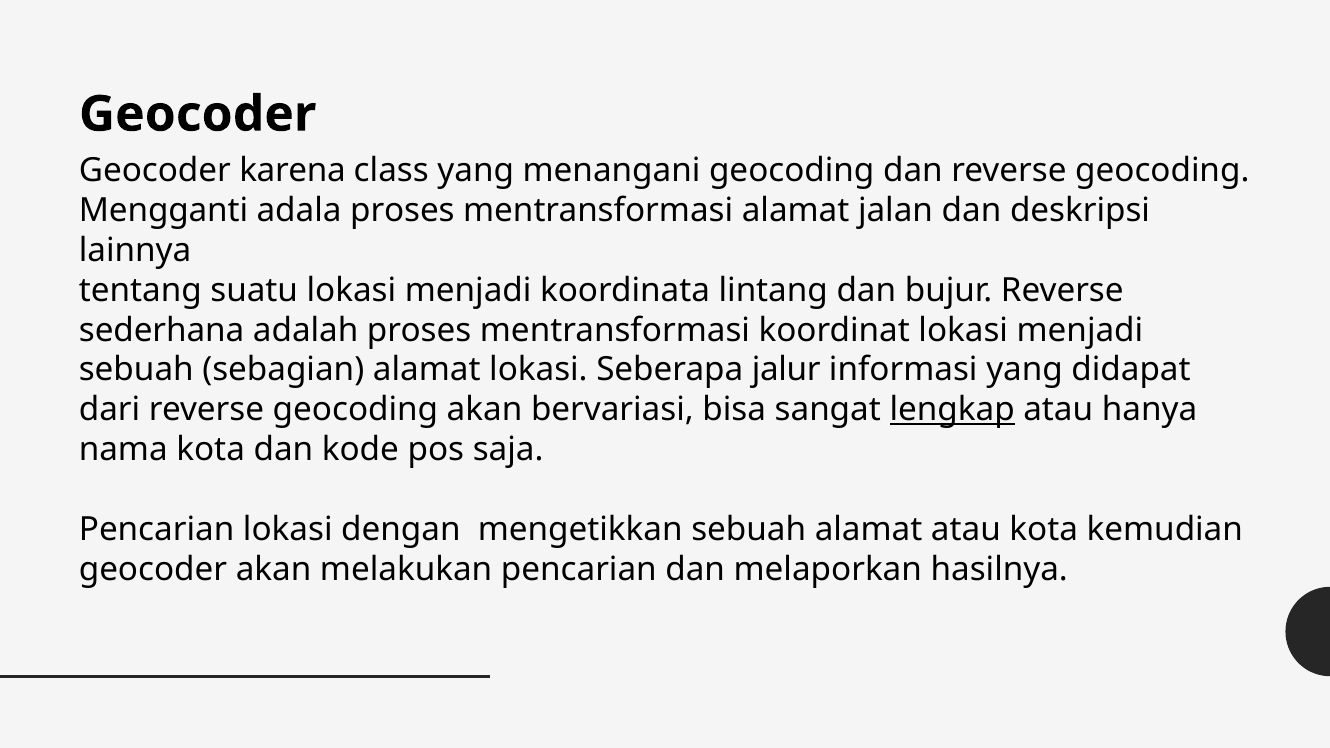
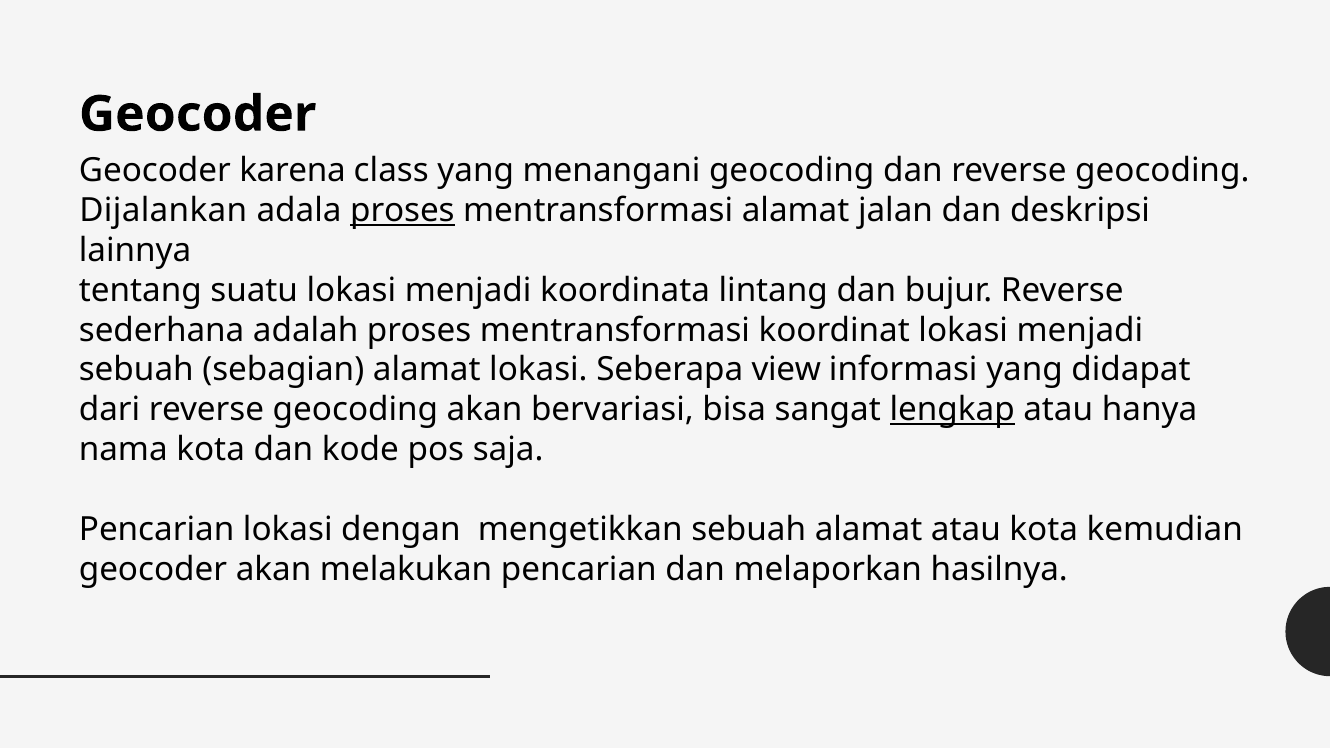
Mengganti: Mengganti -> Dijalankan
proses at (402, 210) underline: none -> present
jalur: jalur -> view
